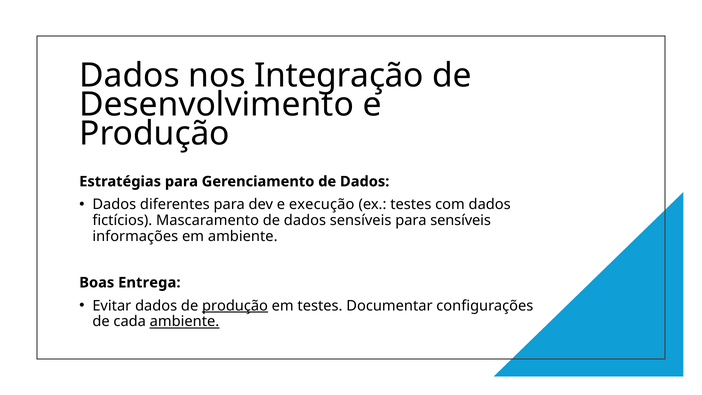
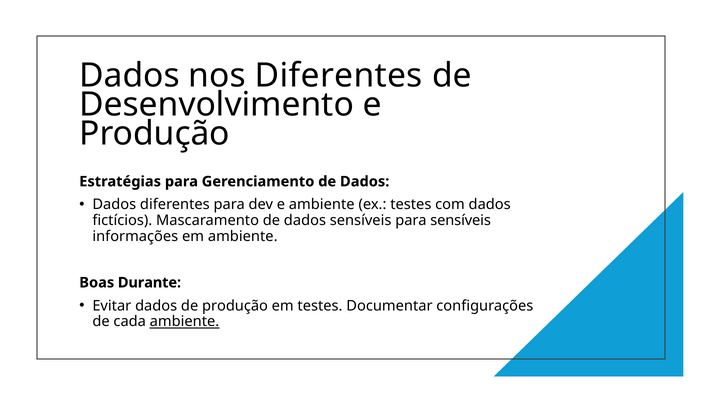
nos Integração: Integração -> Diferentes
e execução: execução -> ambiente
Entrega: Entrega -> Durante
produção at (235, 306) underline: present -> none
